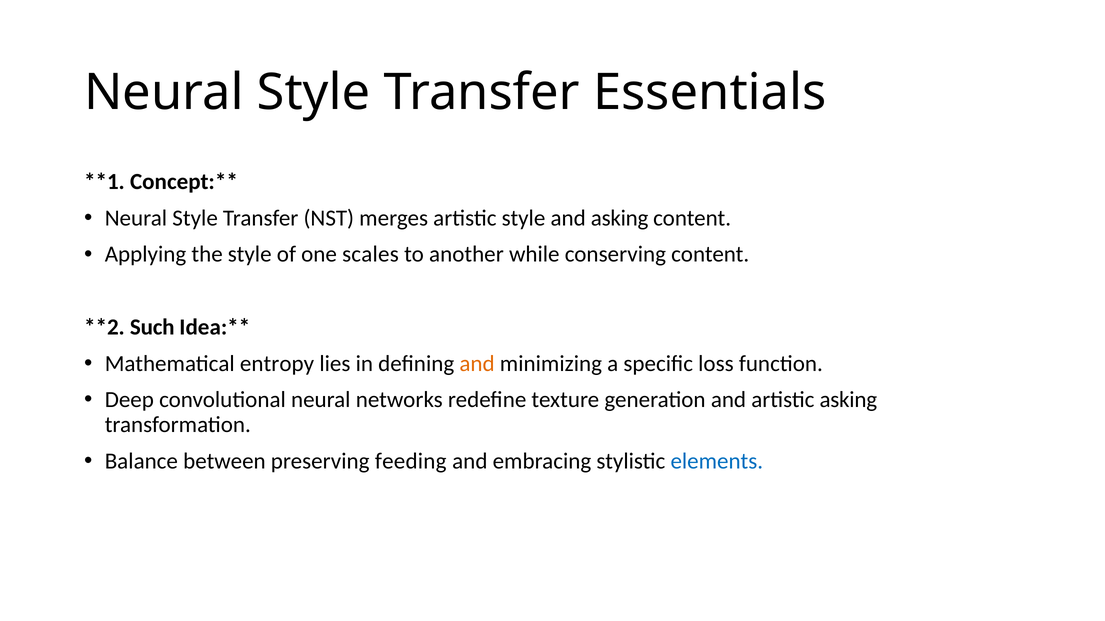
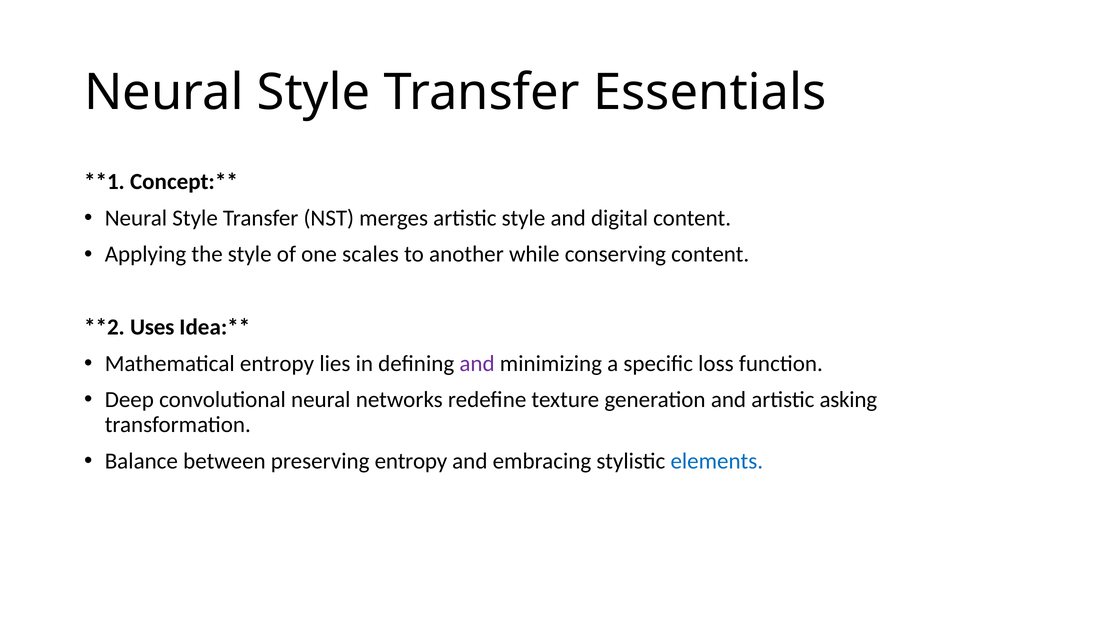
and asking: asking -> digital
Such: Such -> Uses
and at (477, 364) colour: orange -> purple
preserving feeding: feeding -> entropy
